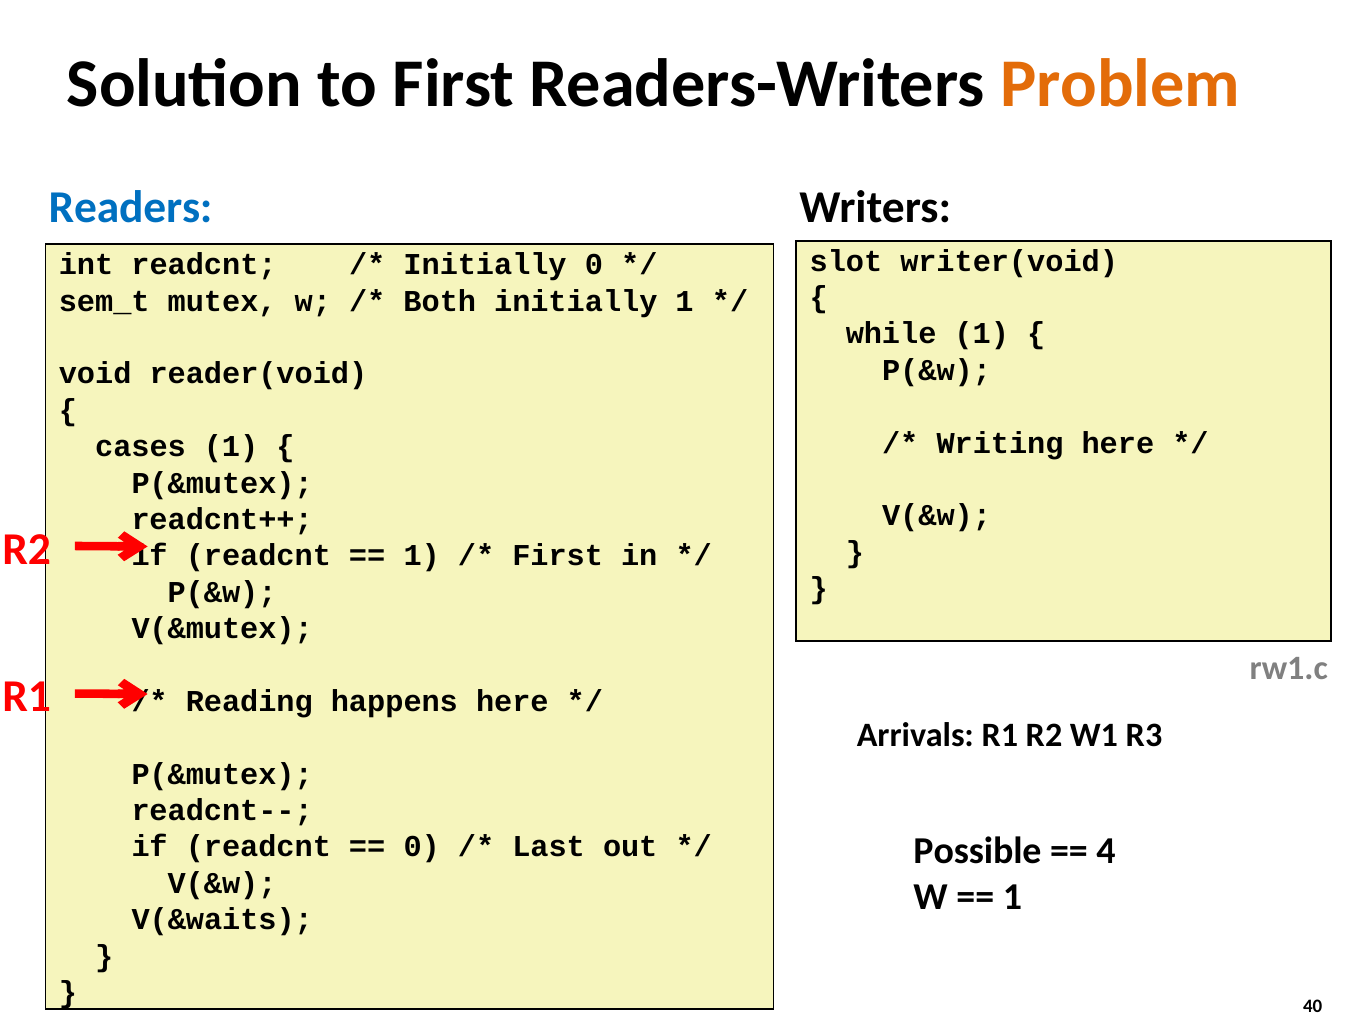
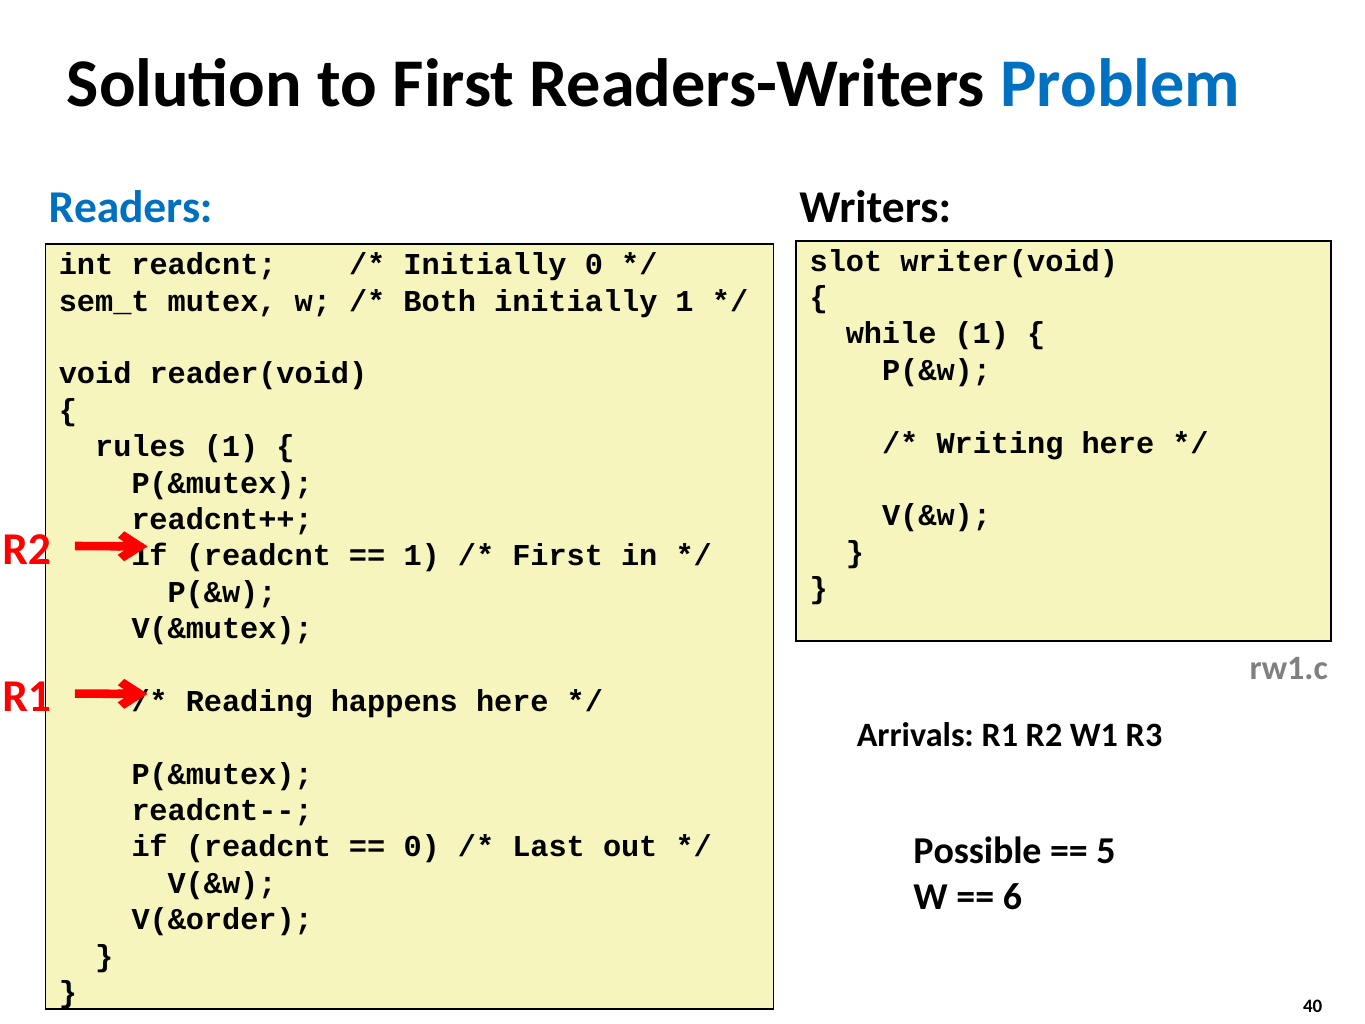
Problem colour: orange -> blue
cases: cases -> rules
4: 4 -> 5
1 at (1012, 897): 1 -> 6
V(&waits: V(&waits -> V(&order
